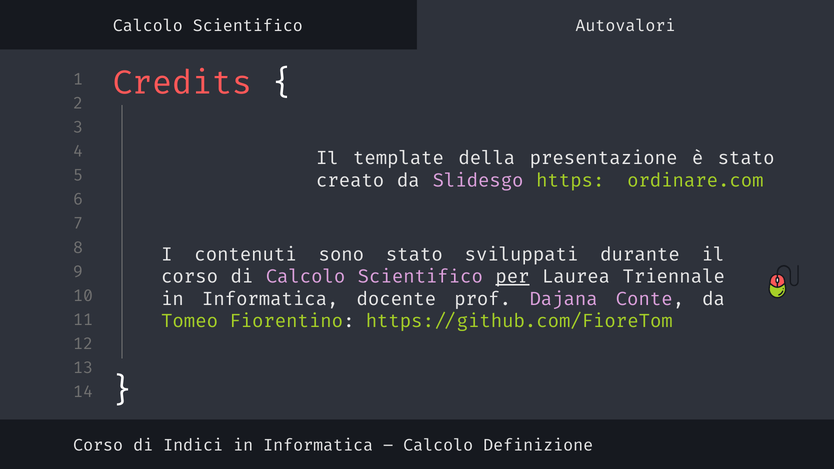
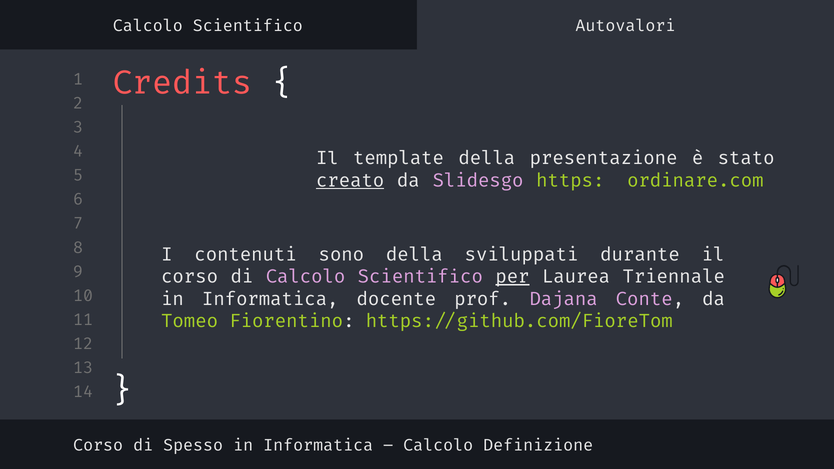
creato underline: none -> present
sono stato: stato -> della
Indici: Indici -> Spesso
